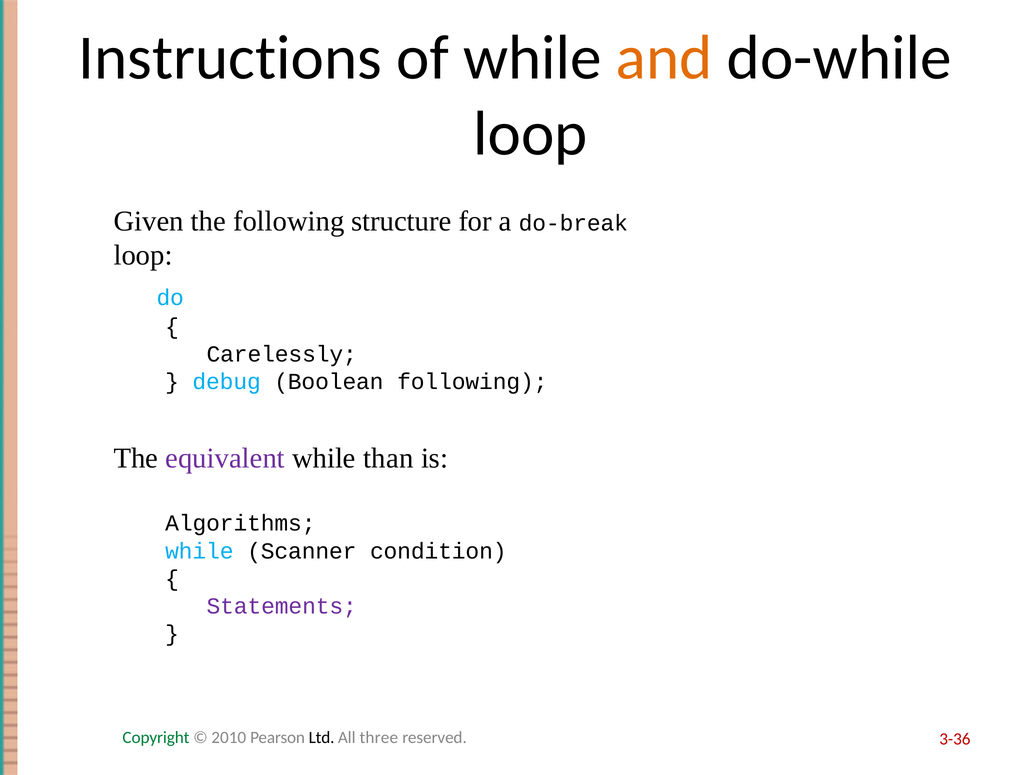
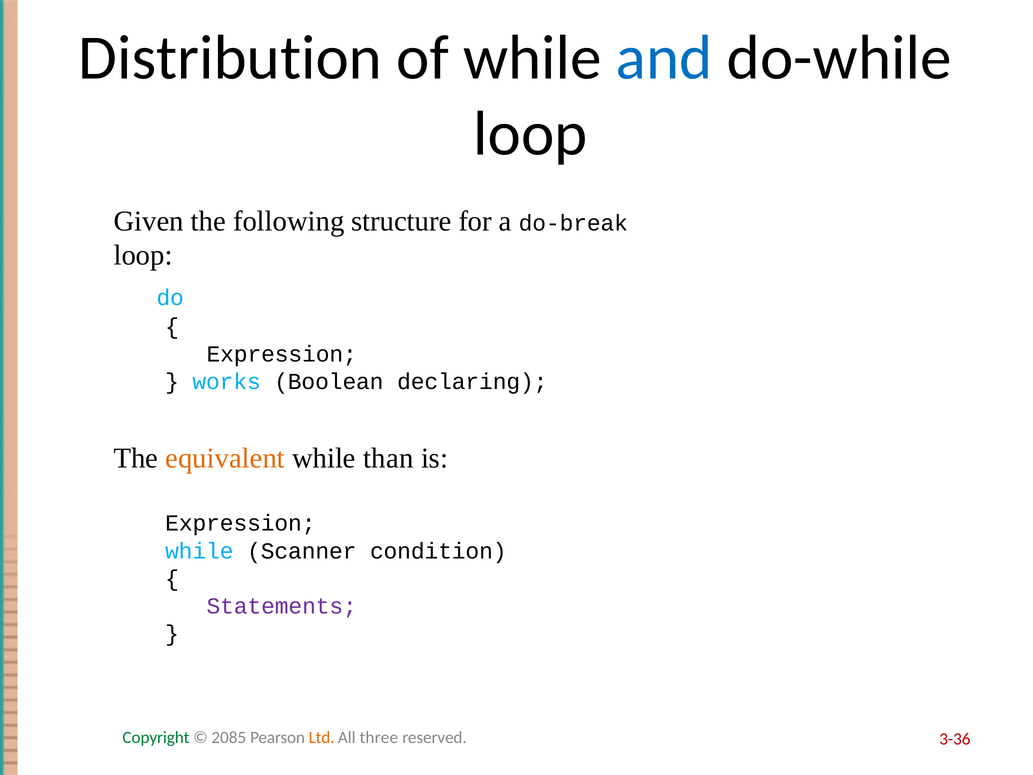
Instructions: Instructions -> Distribution
and colour: orange -> blue
Carelessly at (282, 354): Carelessly -> Expression
debug: debug -> works
Boolean following: following -> declaring
equivalent colour: purple -> orange
Algorithms at (240, 523): Algorithms -> Expression
2010: 2010 -> 2085
Ltd colour: black -> orange
